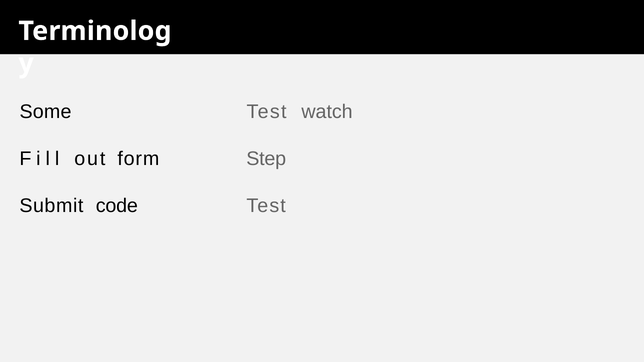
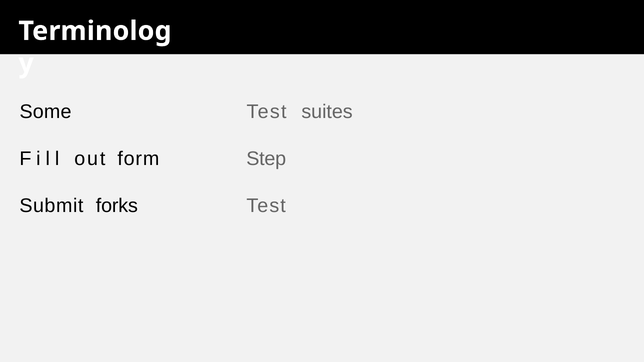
watch: watch -> suites
code: code -> forks
